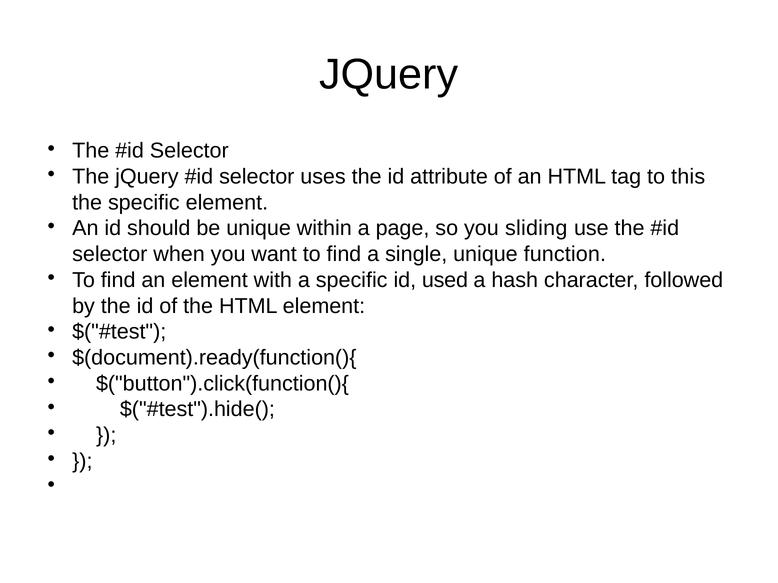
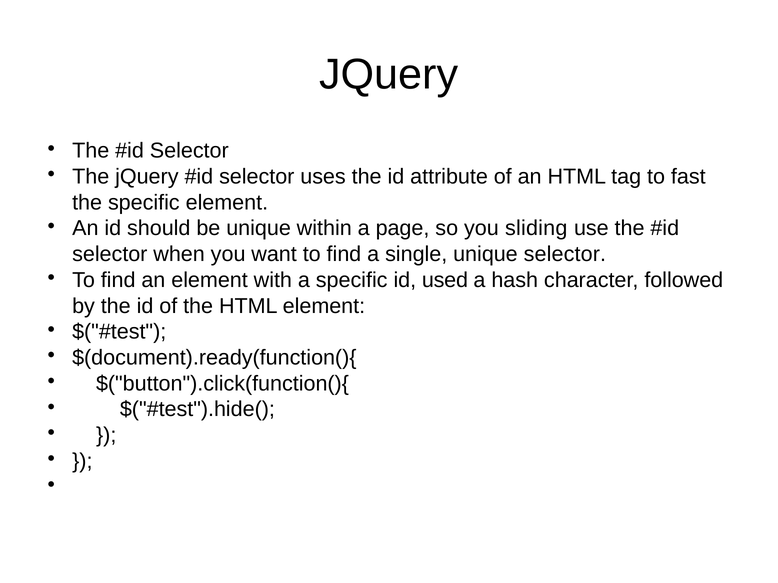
this: this -> fast
unique function: function -> selector
